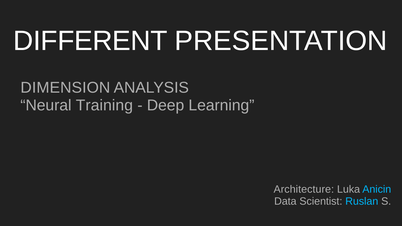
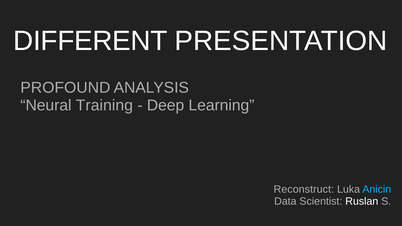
DIMENSION: DIMENSION -> PROFOUND
Architecture: Architecture -> Reconstruct
Ruslan colour: light blue -> white
